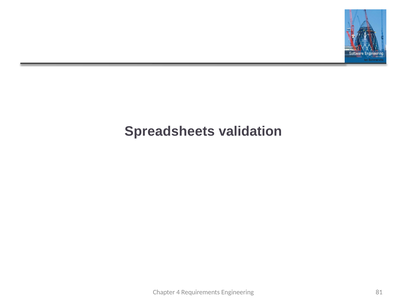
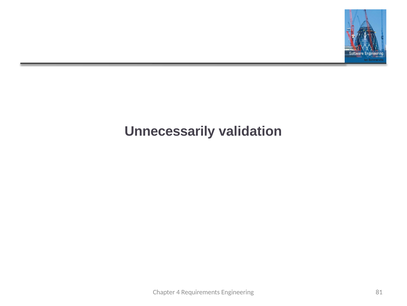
Spreadsheets: Spreadsheets -> Unnecessarily
